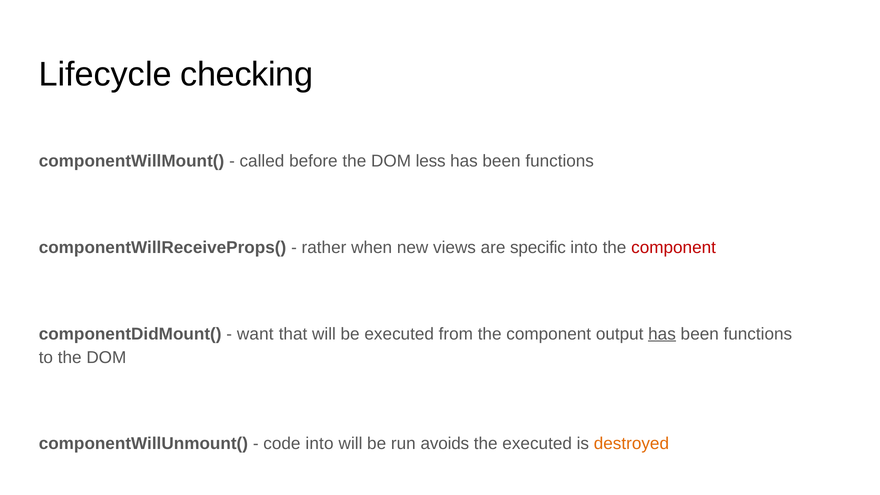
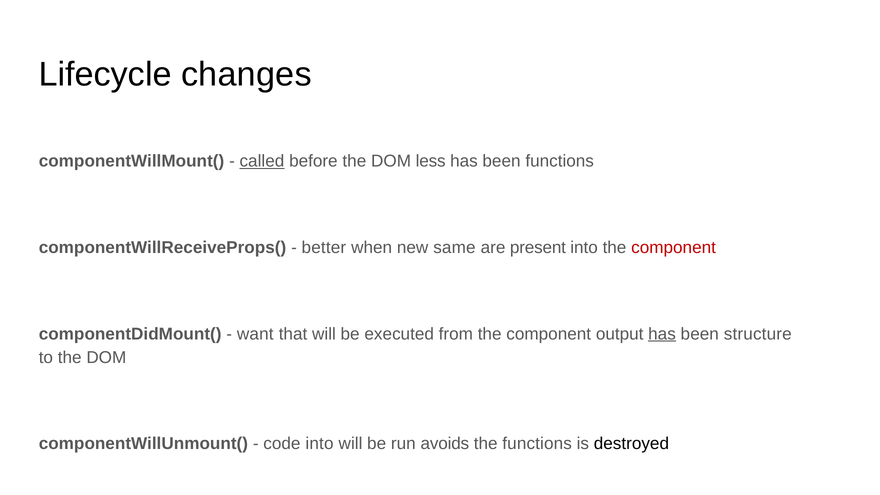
checking: checking -> changes
called underline: none -> present
rather: rather -> better
views: views -> same
specific: specific -> present
functions at (758, 334): functions -> structure
the executed: executed -> functions
destroyed colour: orange -> black
